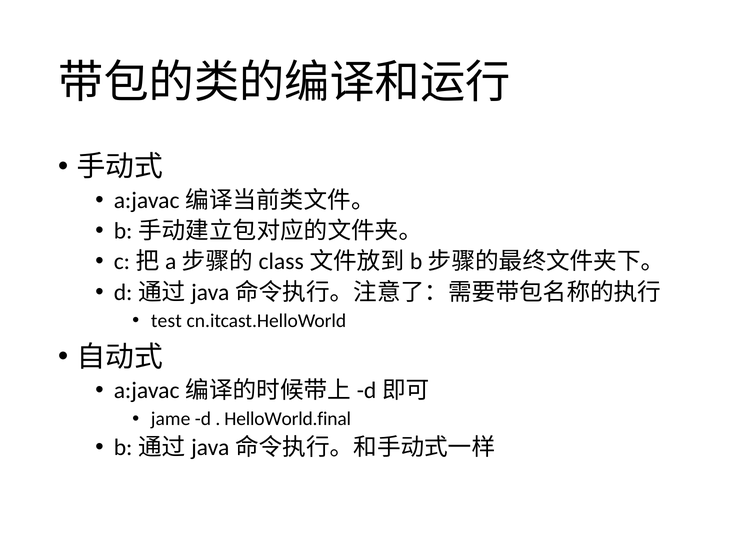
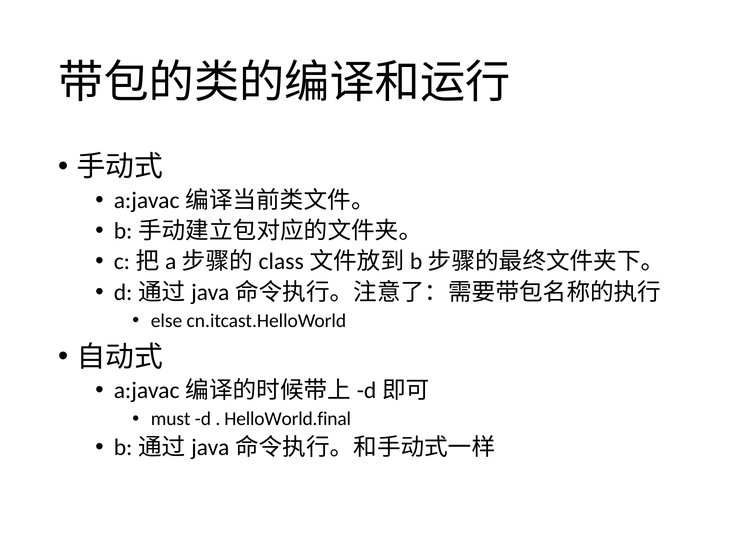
test: test -> else
jame: jame -> must
